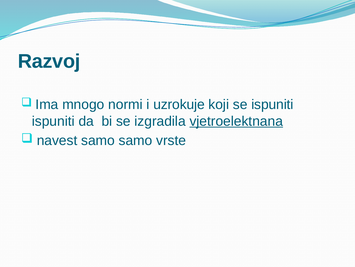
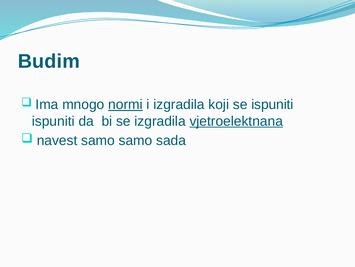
Razvoj: Razvoj -> Budim
normi underline: none -> present
i uzrokuje: uzrokuje -> izgradila
vrste: vrste -> sada
